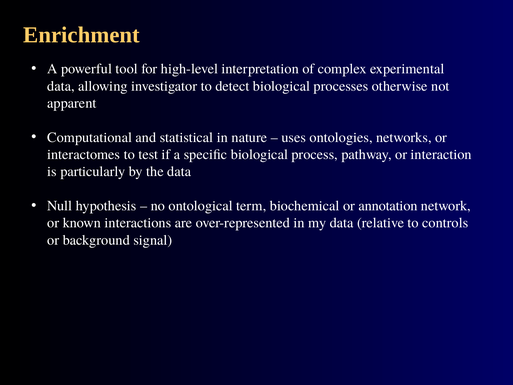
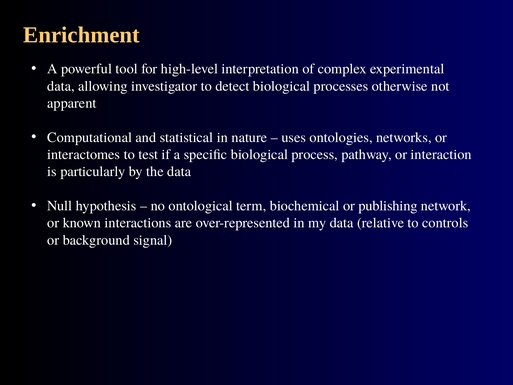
annotation: annotation -> publishing
